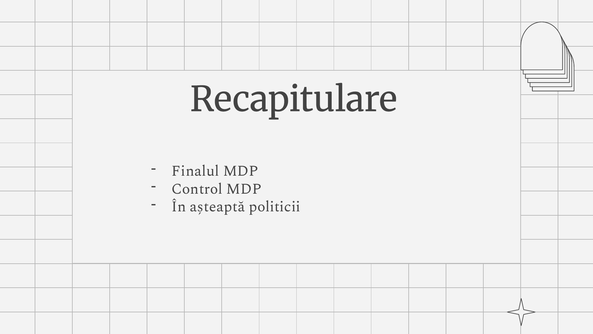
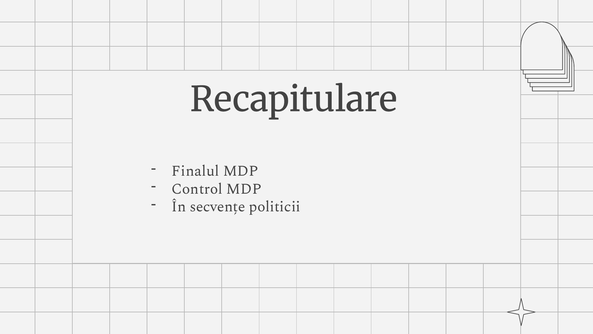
așteaptă: așteaptă -> secvențe
